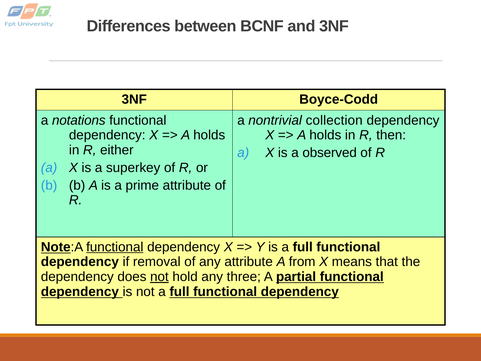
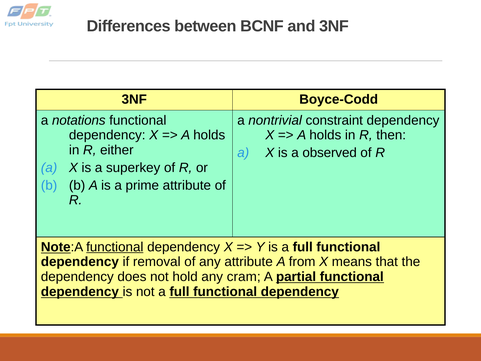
collection: collection -> constraint
not at (159, 277) underline: present -> none
three: three -> cram
